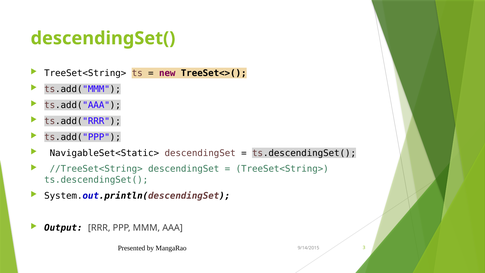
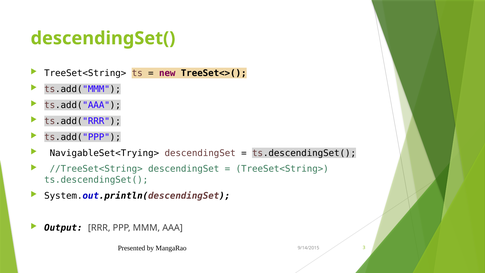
NavigableSet<Static>: NavigableSet<Static> -> NavigableSet<Trying>
